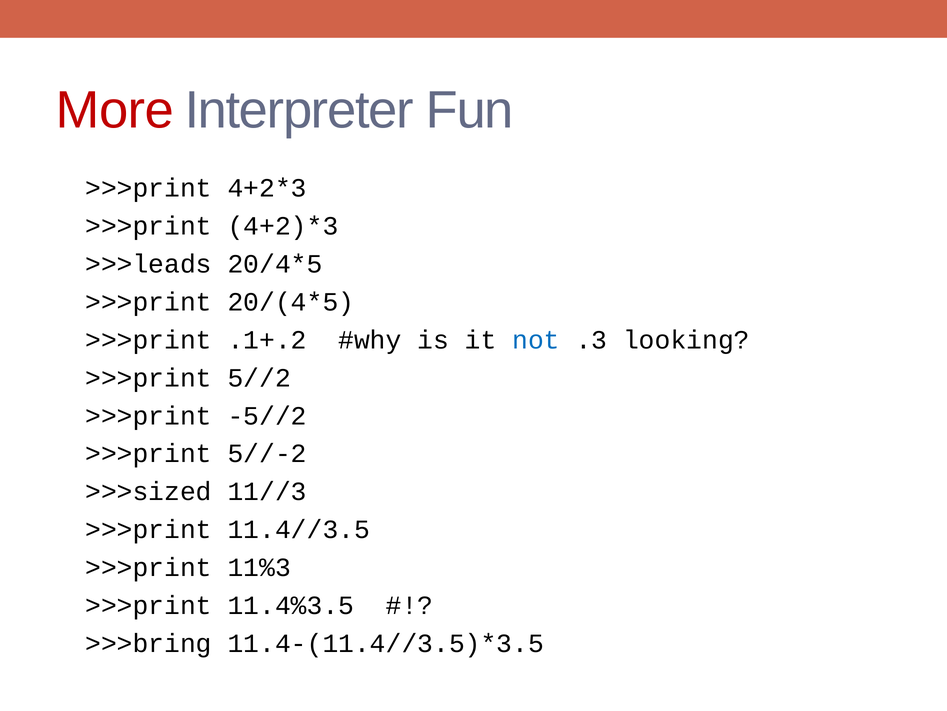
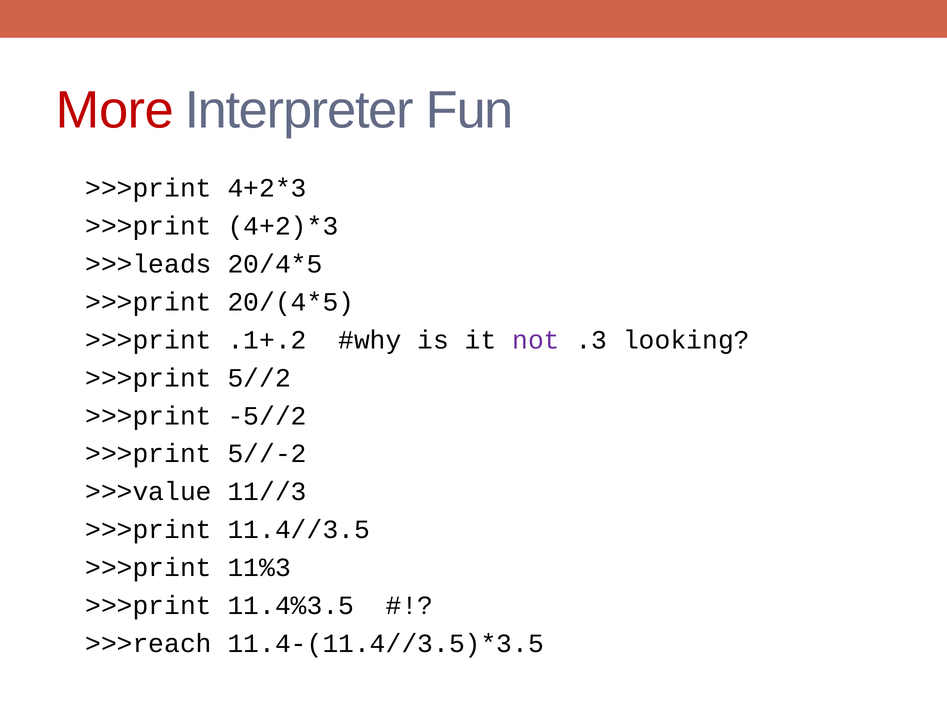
not colour: blue -> purple
>>>sized: >>>sized -> >>>value
>>>bring: >>>bring -> >>>reach
